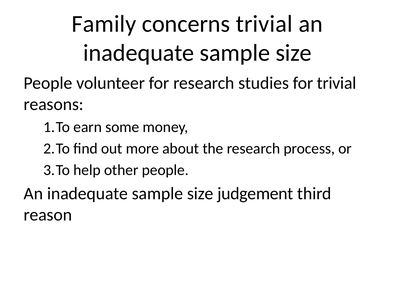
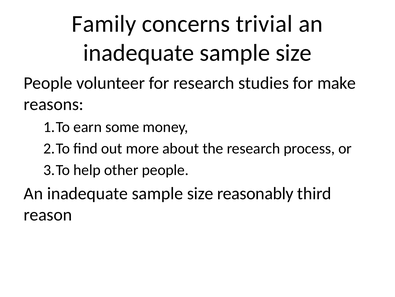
for trivial: trivial -> make
judgement: judgement -> reasonably
